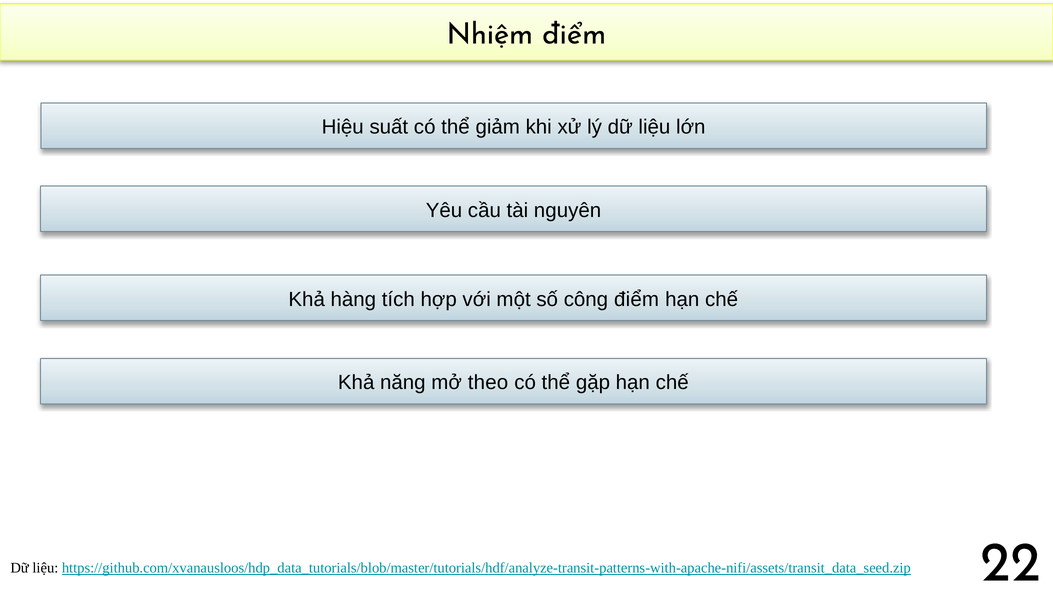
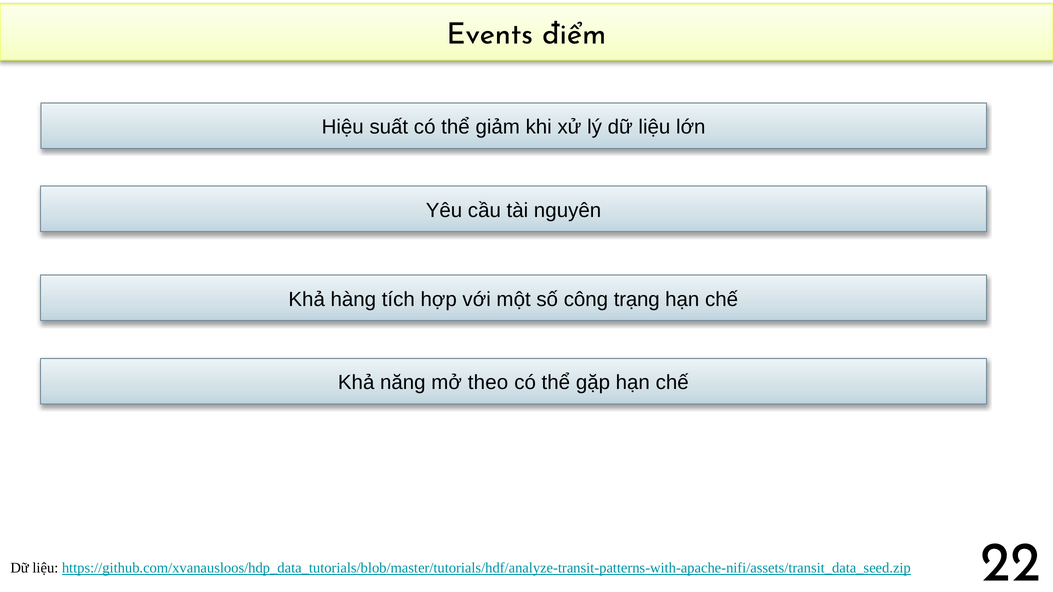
Nhiệm: Nhiệm -> Events
công điểm: điểm -> trạng
